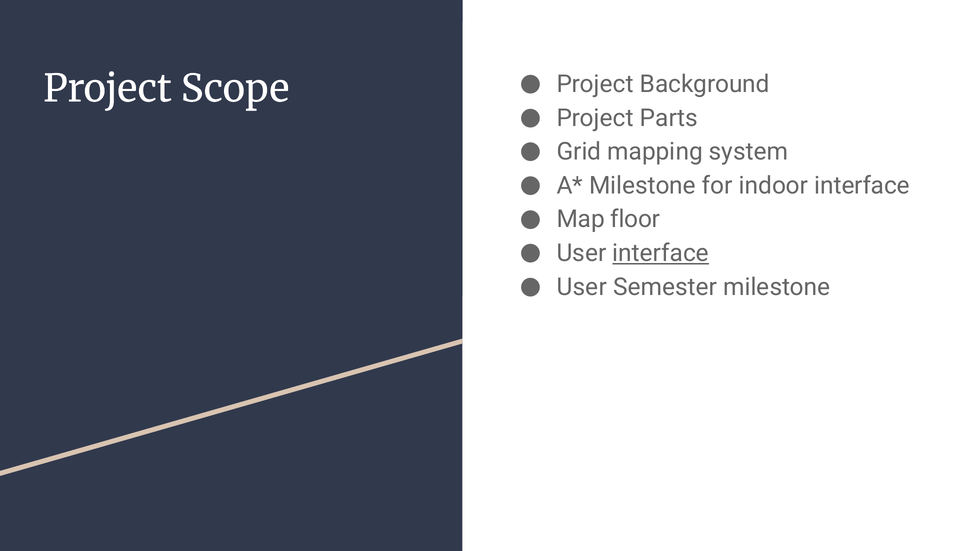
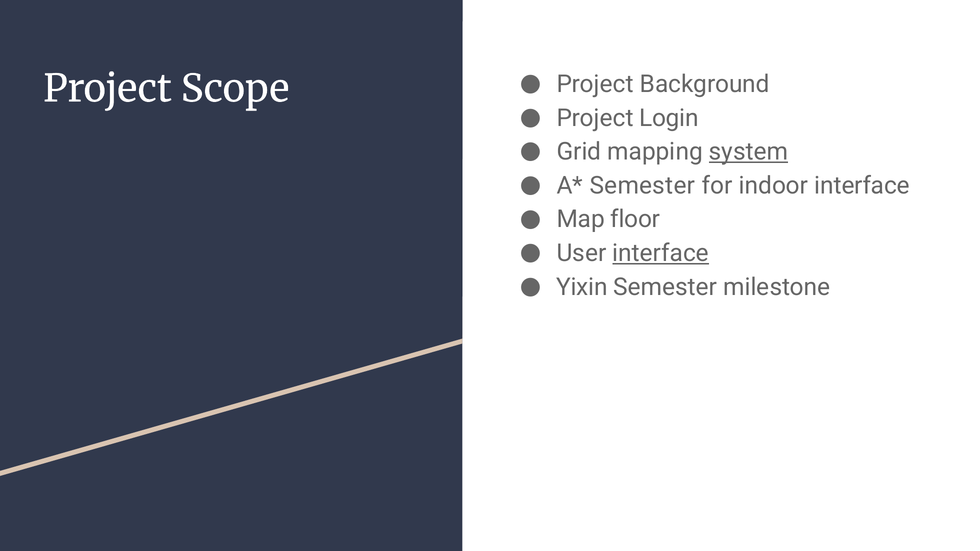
Parts: Parts -> Login
system underline: none -> present
Milestone at (642, 186): Milestone -> Semester
User at (582, 287): User -> Yixin
